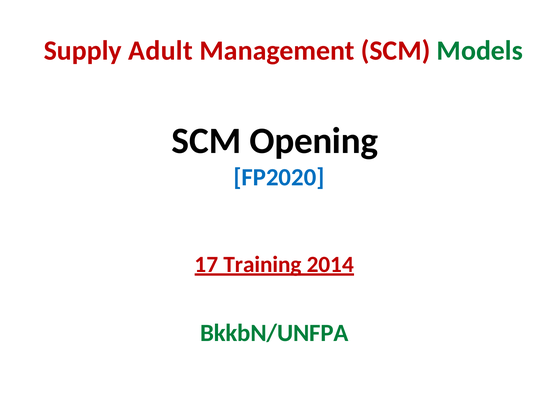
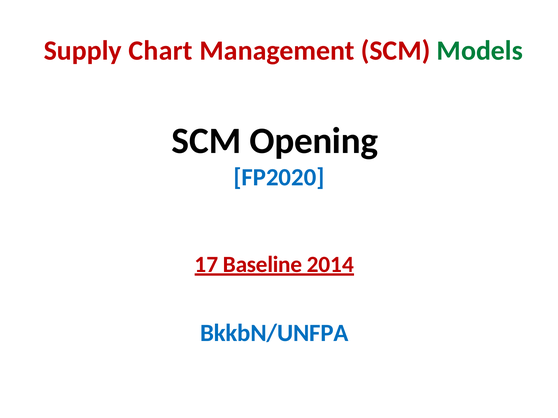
Adult: Adult -> Chart
Training: Training -> Baseline
BkkbN/UNFPA colour: green -> blue
